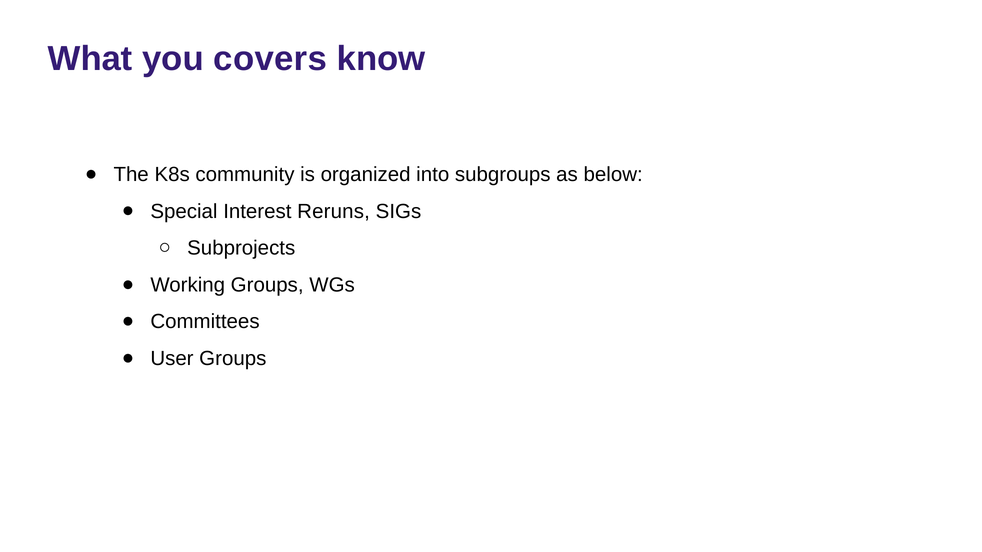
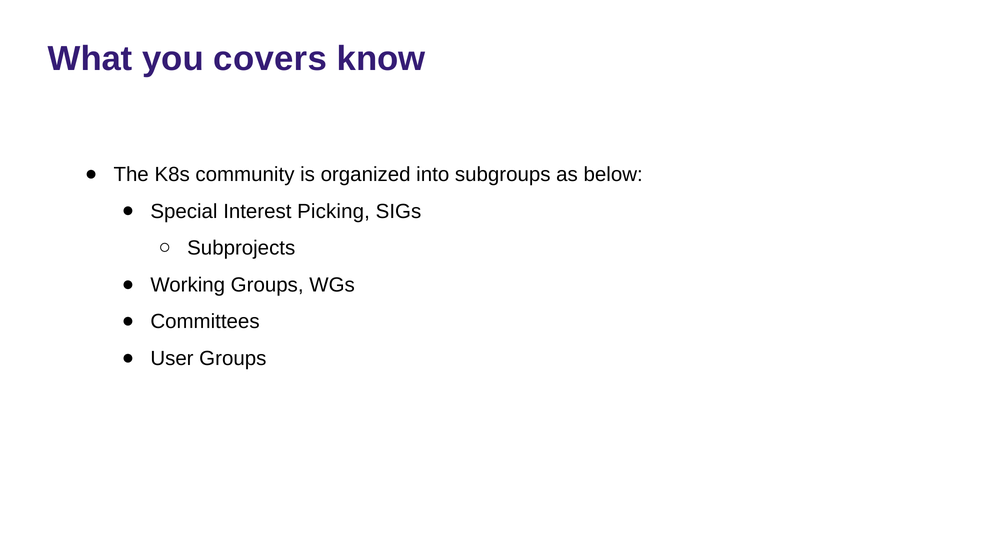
Reruns: Reruns -> Picking
